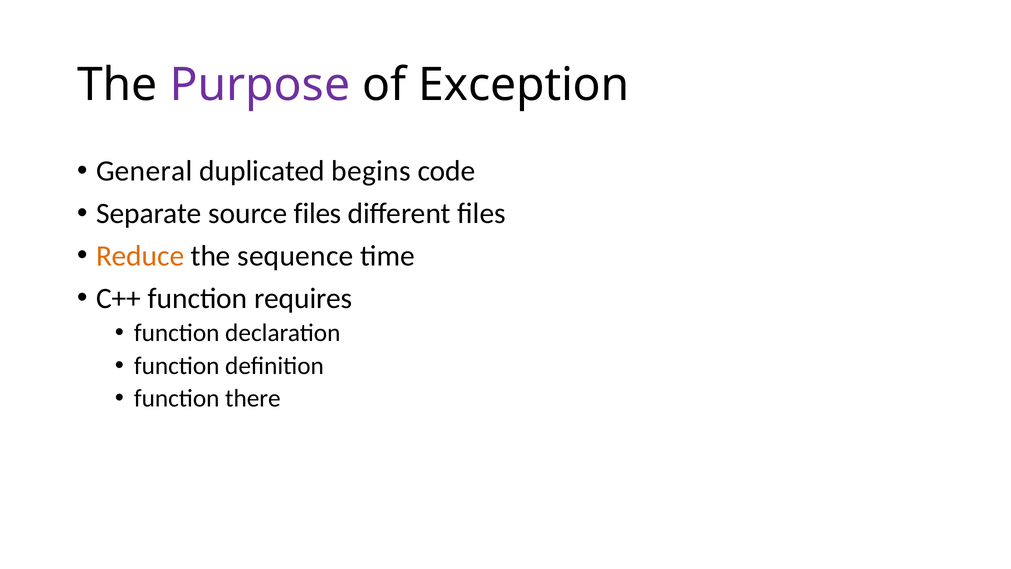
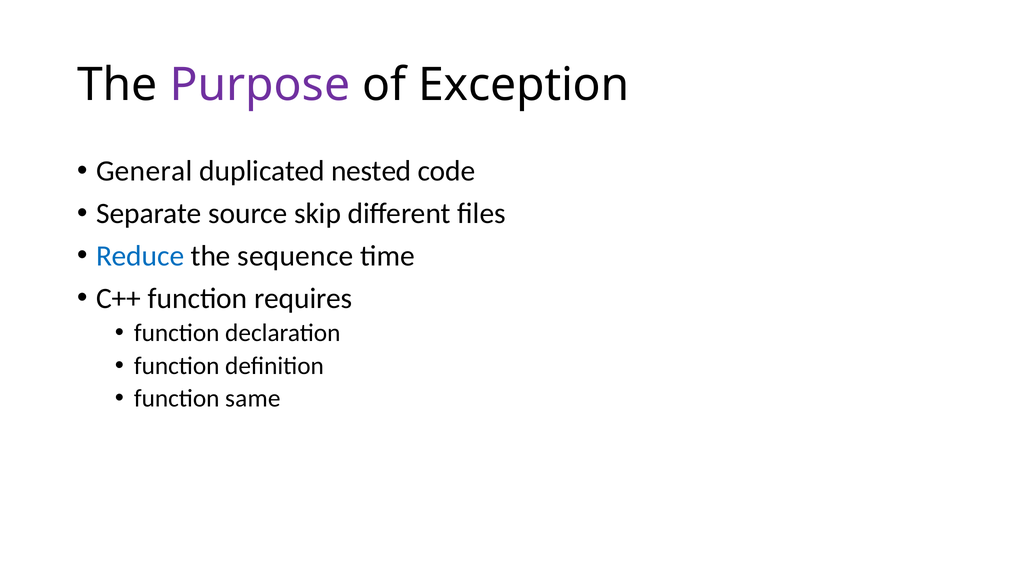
begins: begins -> nested
source files: files -> skip
Reduce colour: orange -> blue
there: there -> same
